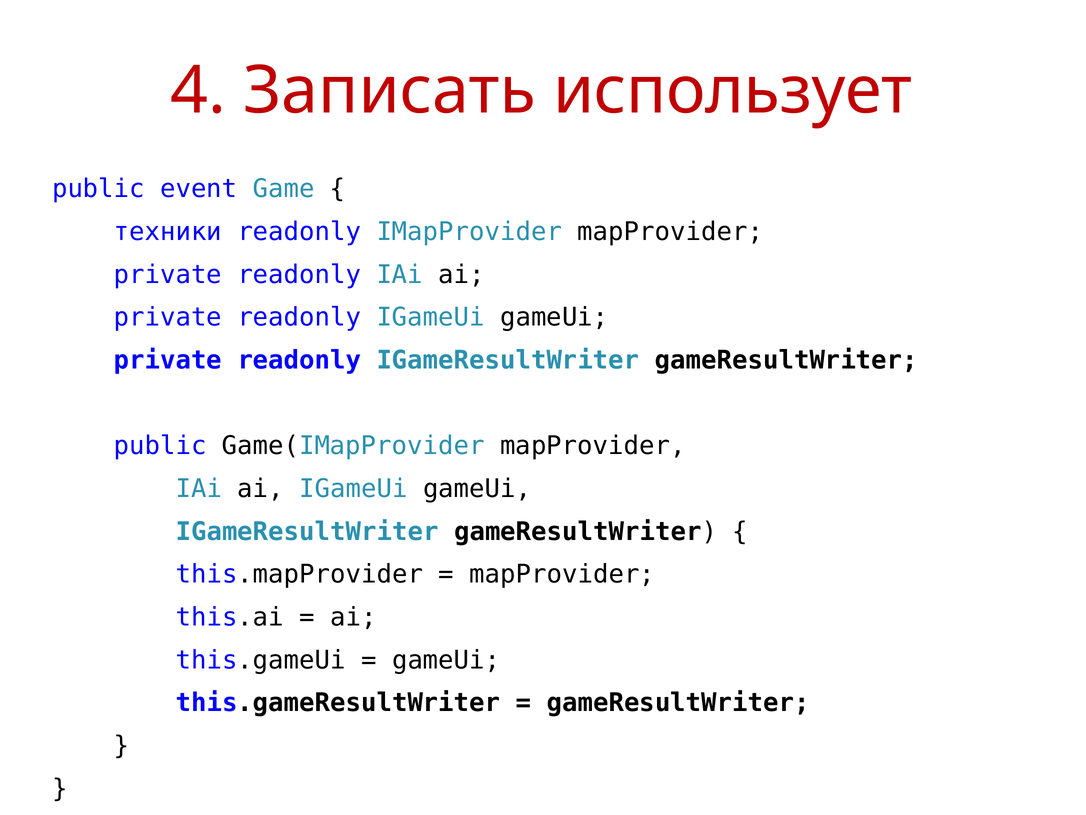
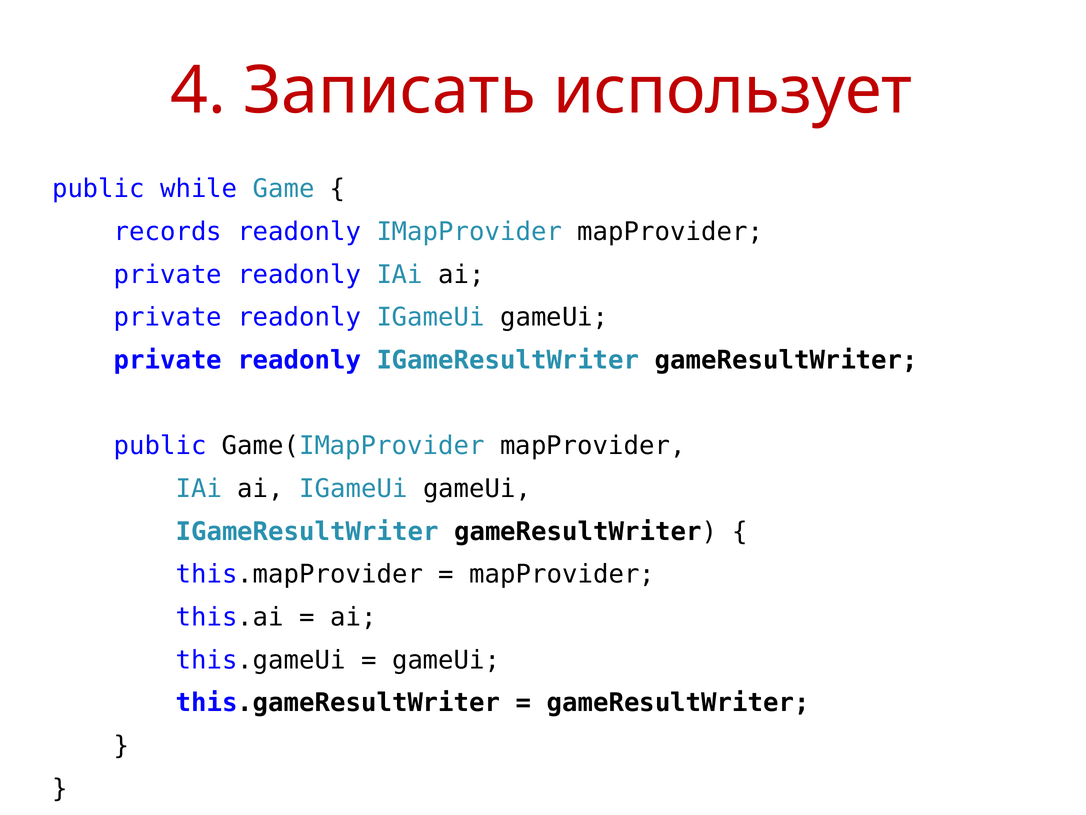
event: event -> while
техники: техники -> records
